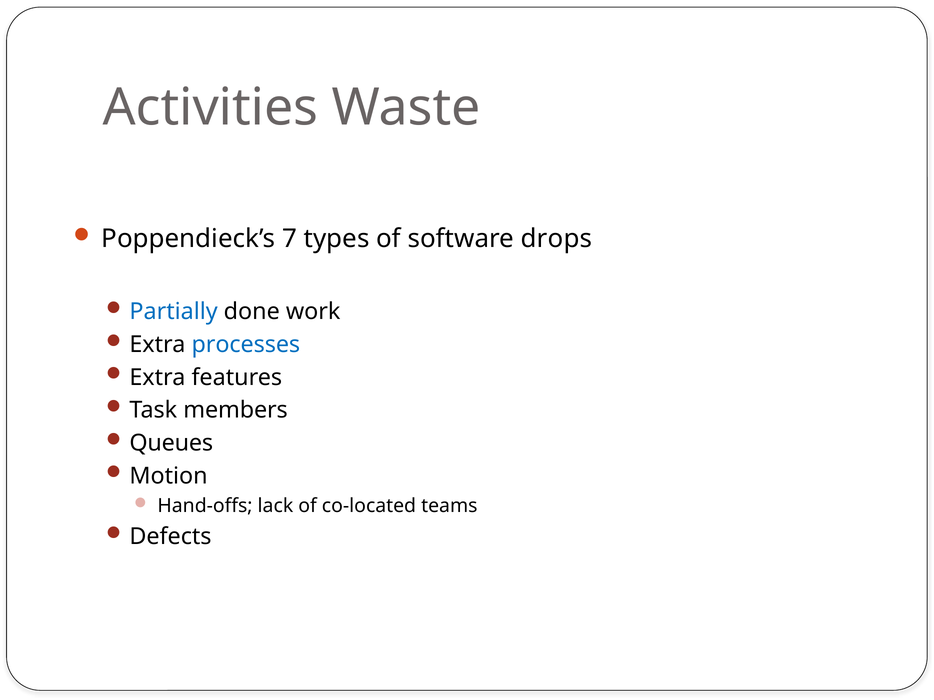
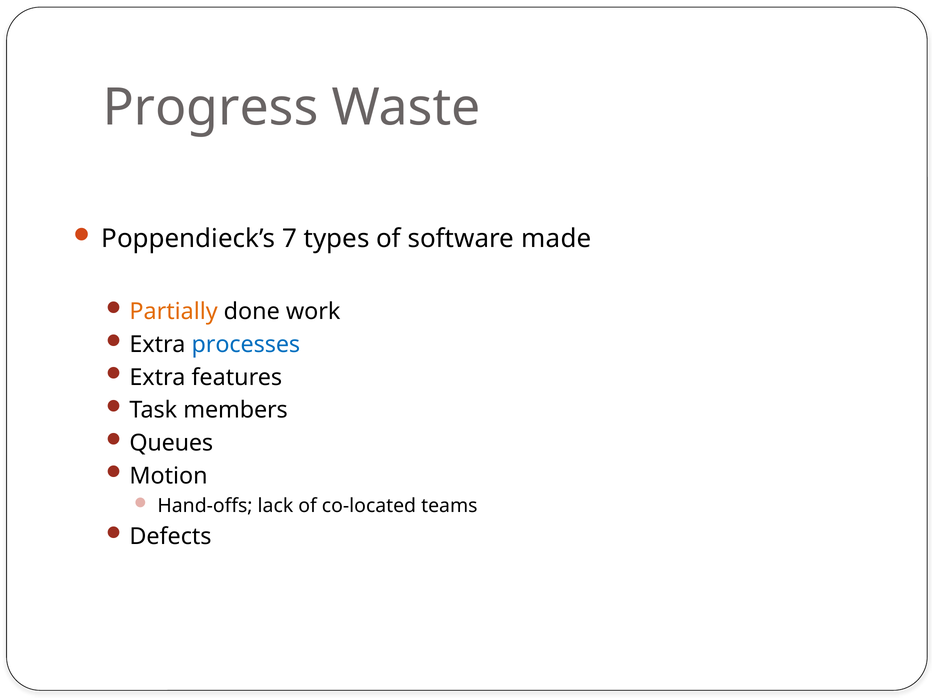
Activities: Activities -> Progress
drops: drops -> made
Partially colour: blue -> orange
